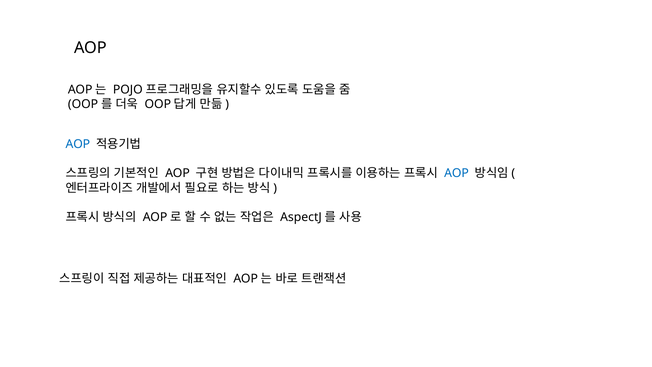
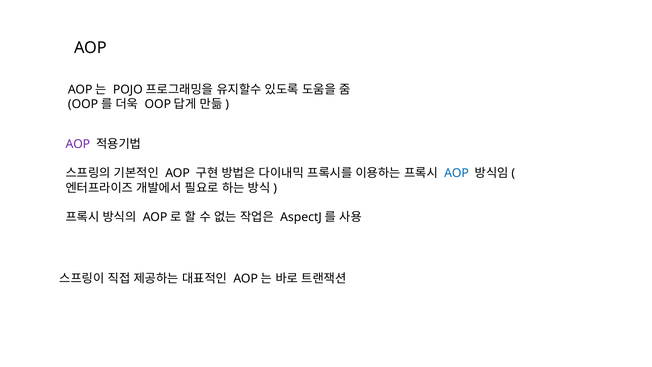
AOP at (78, 144) colour: blue -> purple
